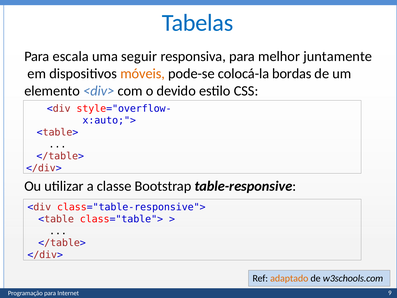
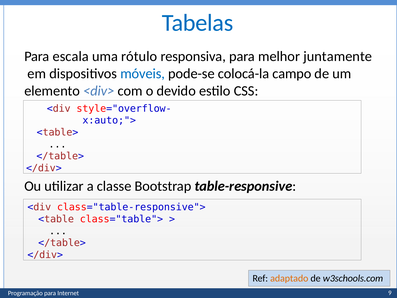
seguir: seguir -> rótulo
móveis colour: orange -> blue
bordas: bordas -> campo
